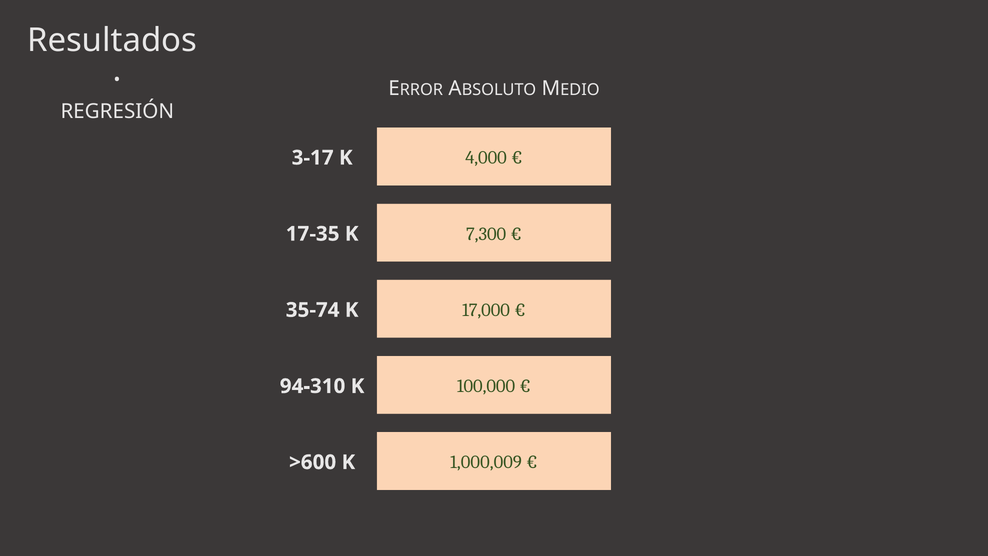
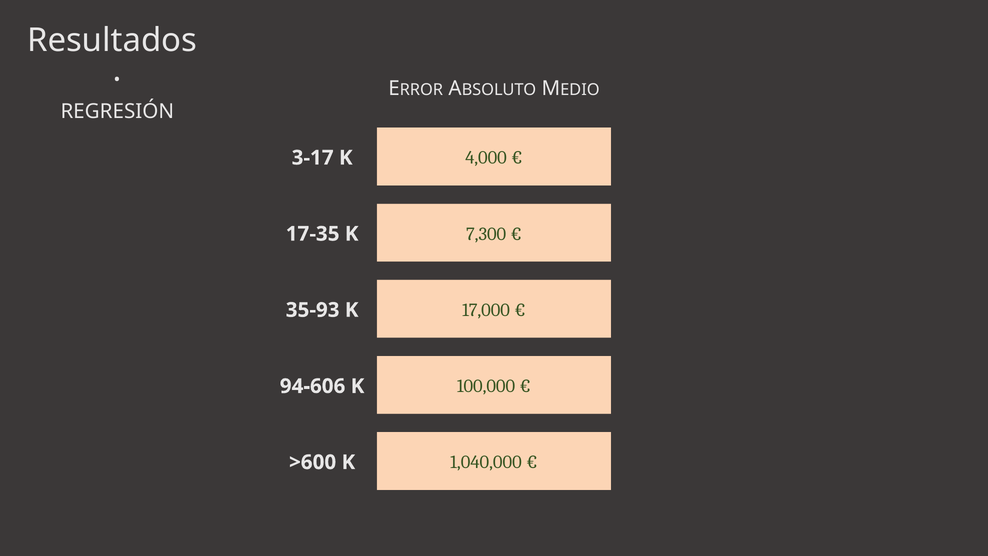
35-74: 35-74 -> 35-93
94-310: 94-310 -> 94-606
1,000,009: 1,000,009 -> 1,040,000
